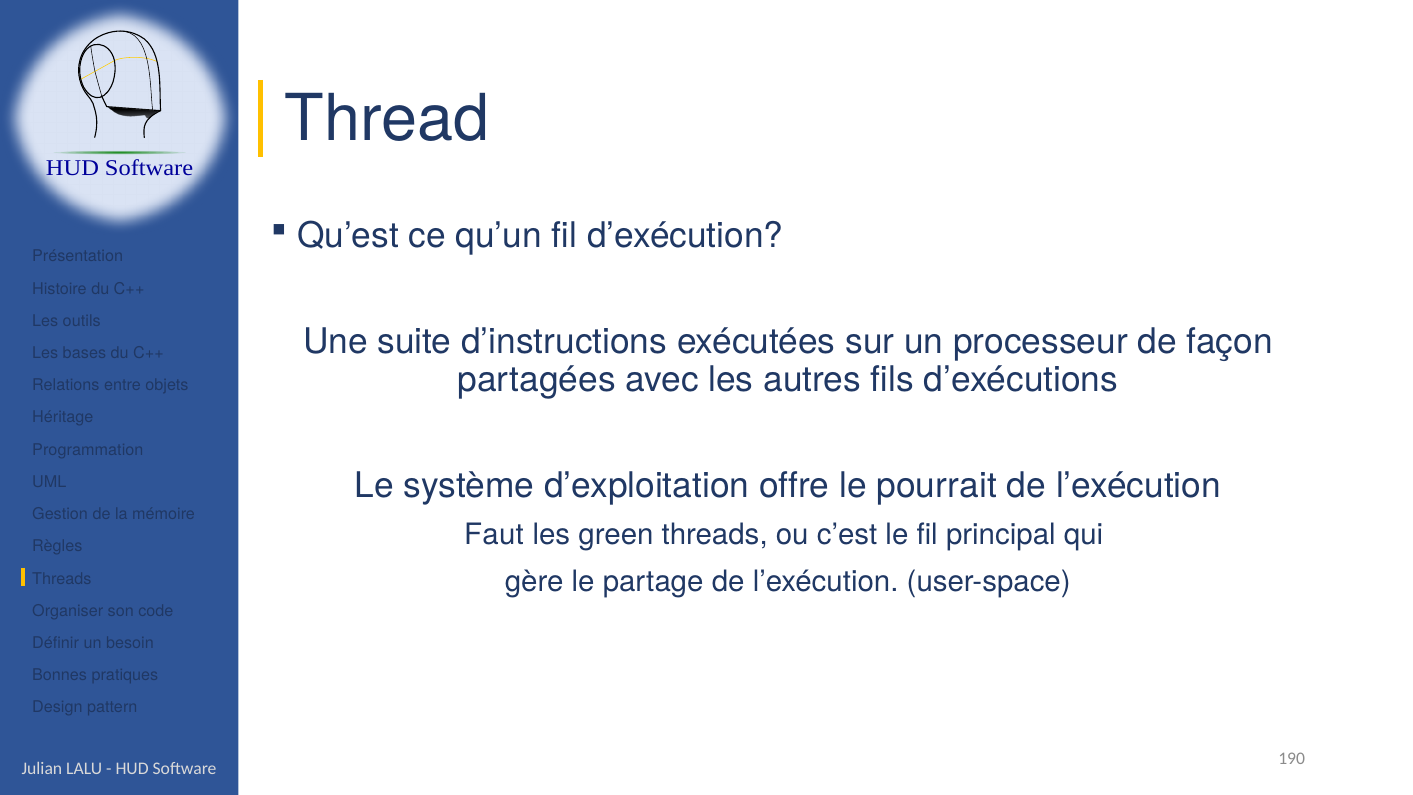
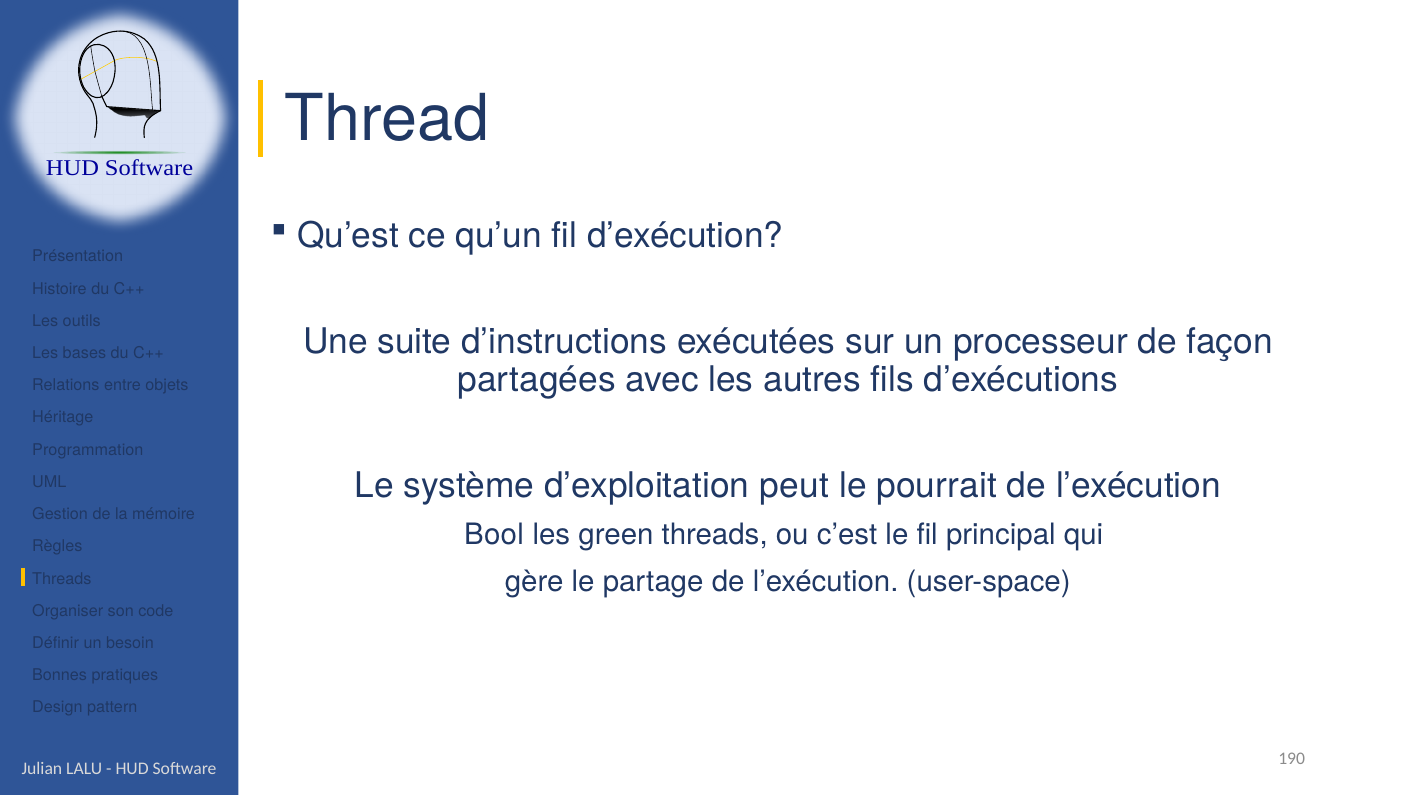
offre: offre -> peut
Faut: Faut -> Bool
